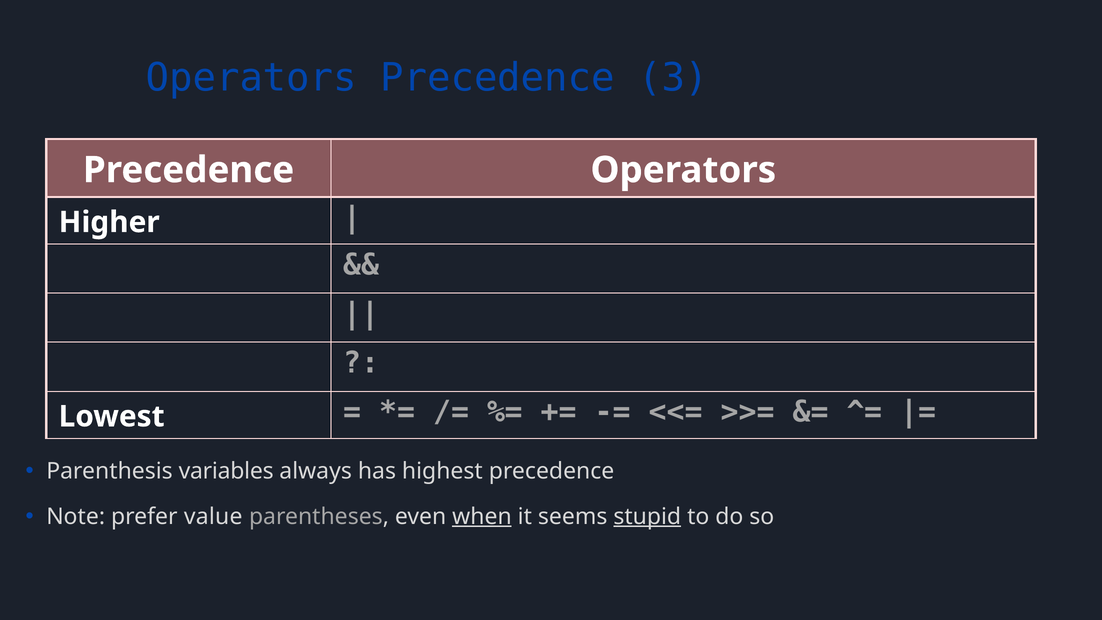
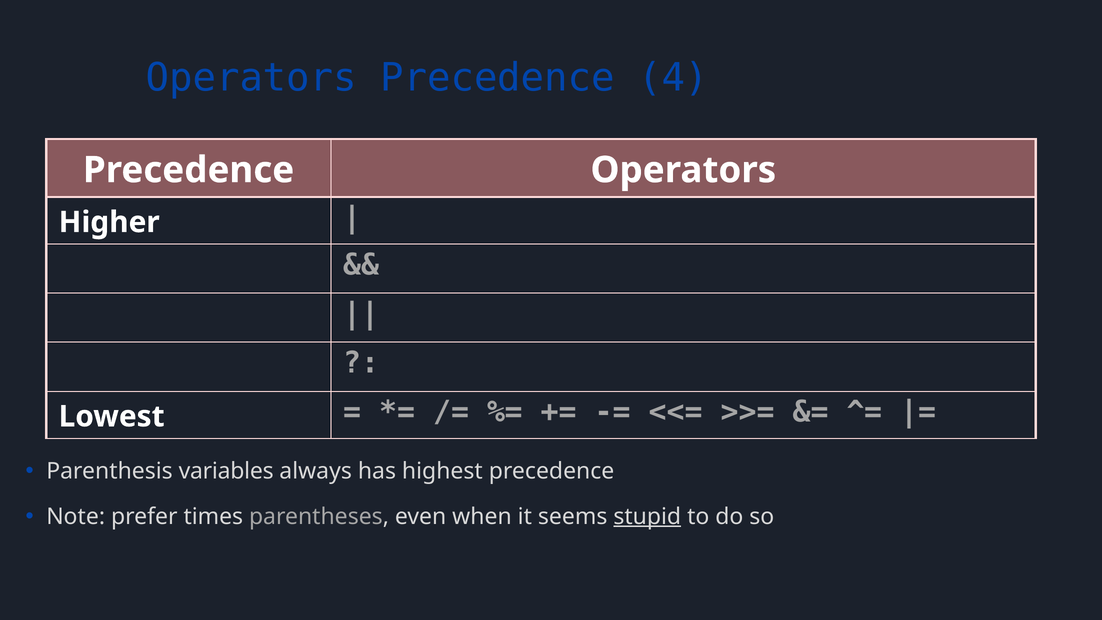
3: 3 -> 4
value: value -> times
when underline: present -> none
